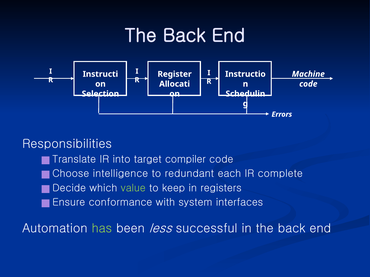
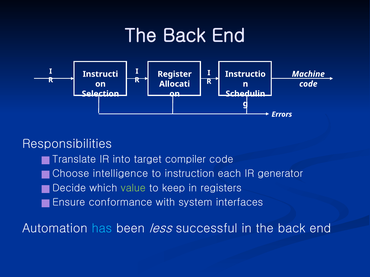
redundant: redundant -> instruction
complete: complete -> generator
has colour: light green -> light blue
